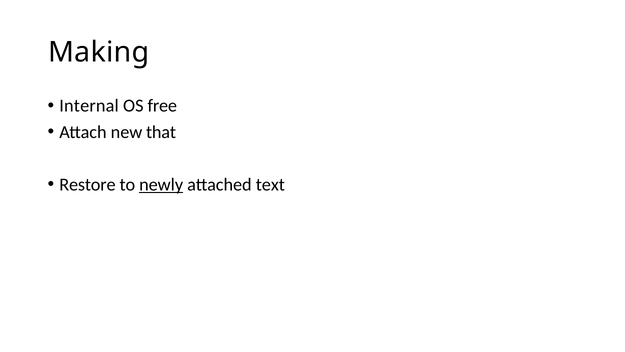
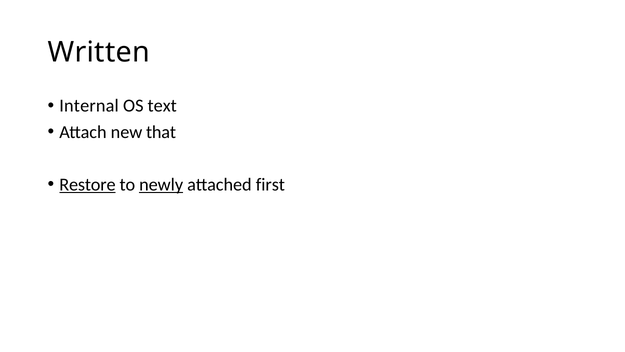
Making: Making -> Written
free: free -> text
Restore underline: none -> present
text: text -> first
